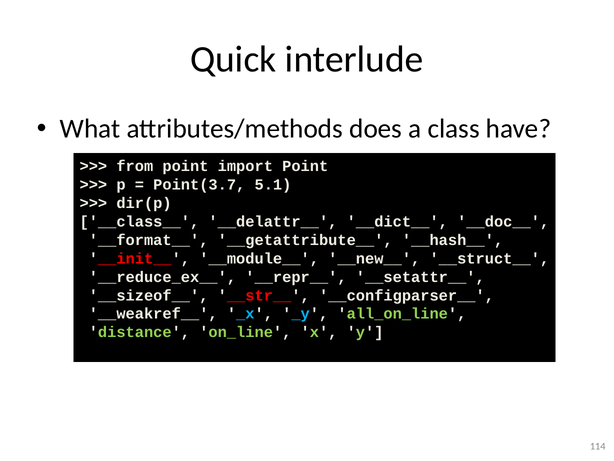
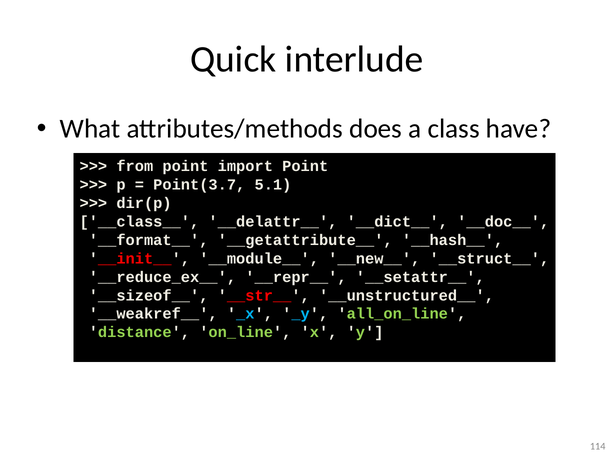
__configparser__: __configparser__ -> __unstructured__
